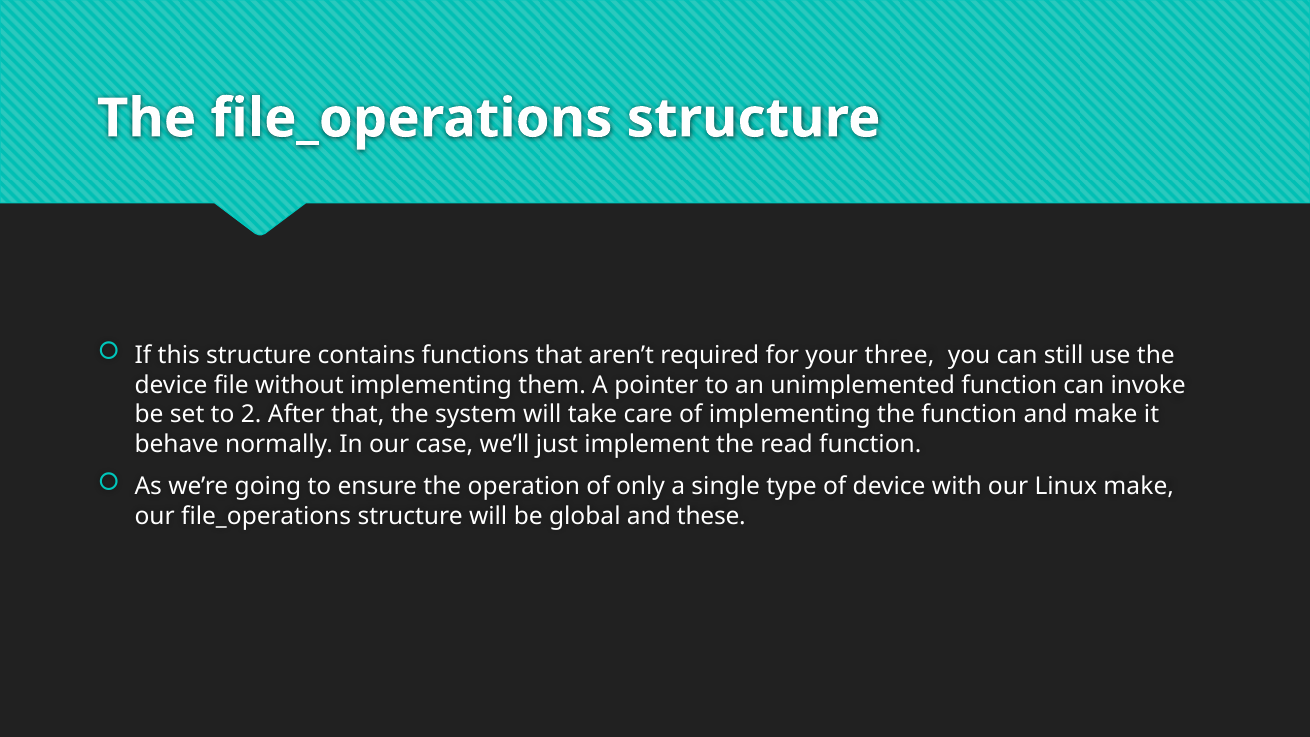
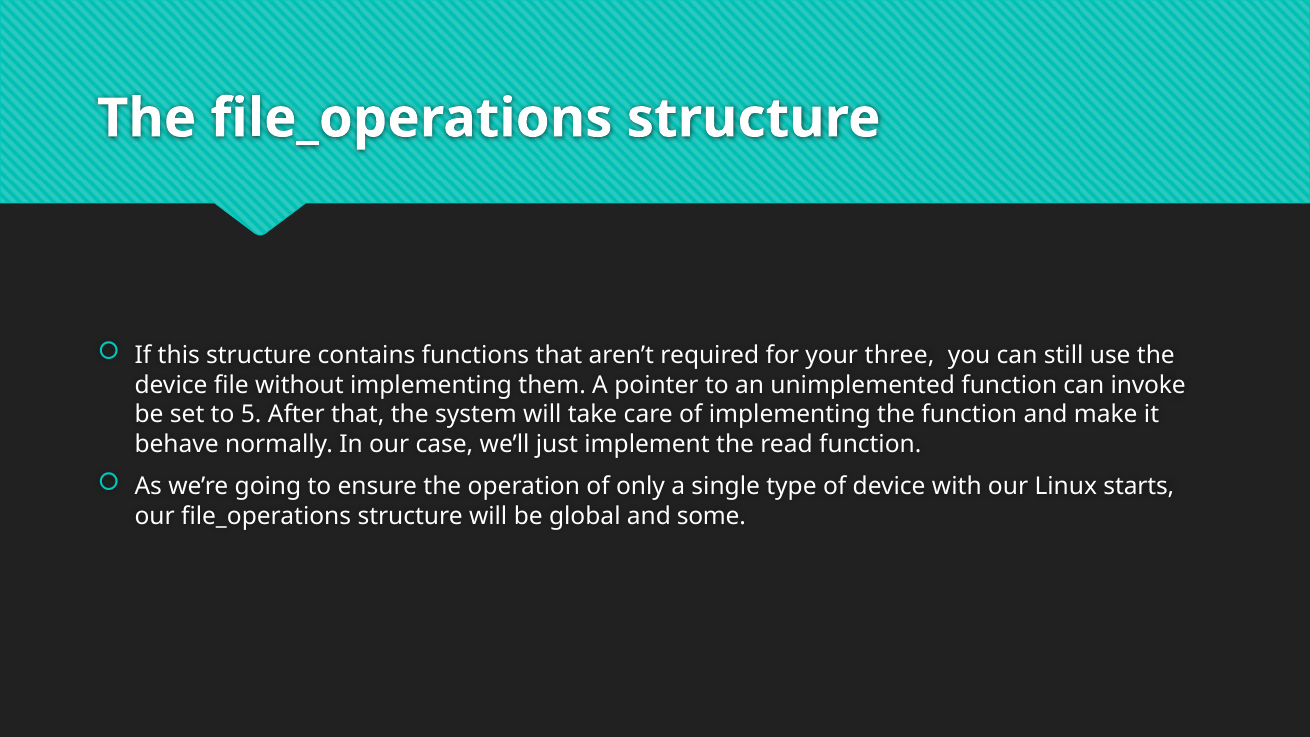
2: 2 -> 5
Linux make: make -> starts
these: these -> some
